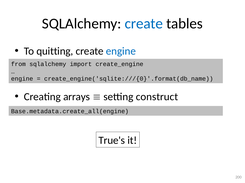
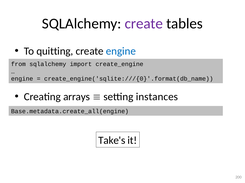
create at (144, 24) colour: blue -> purple
construct: construct -> instances
True's: True's -> Take's
